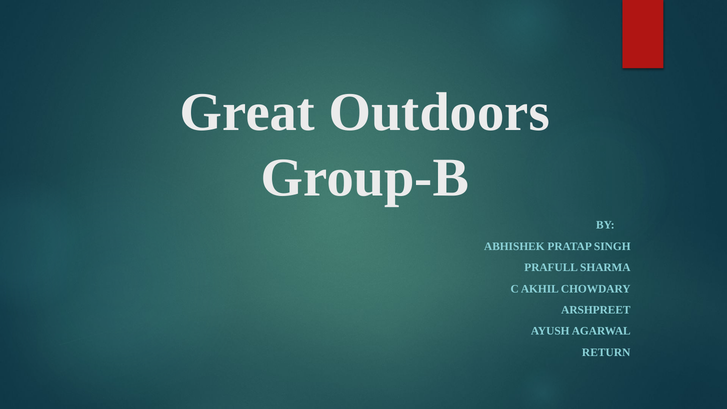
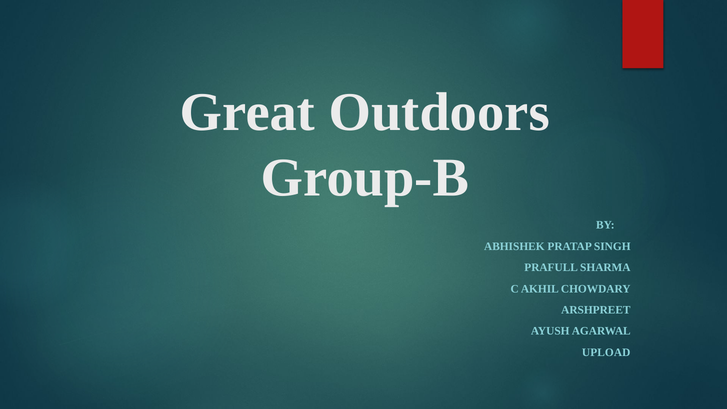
RETURN: RETURN -> UPLOAD
